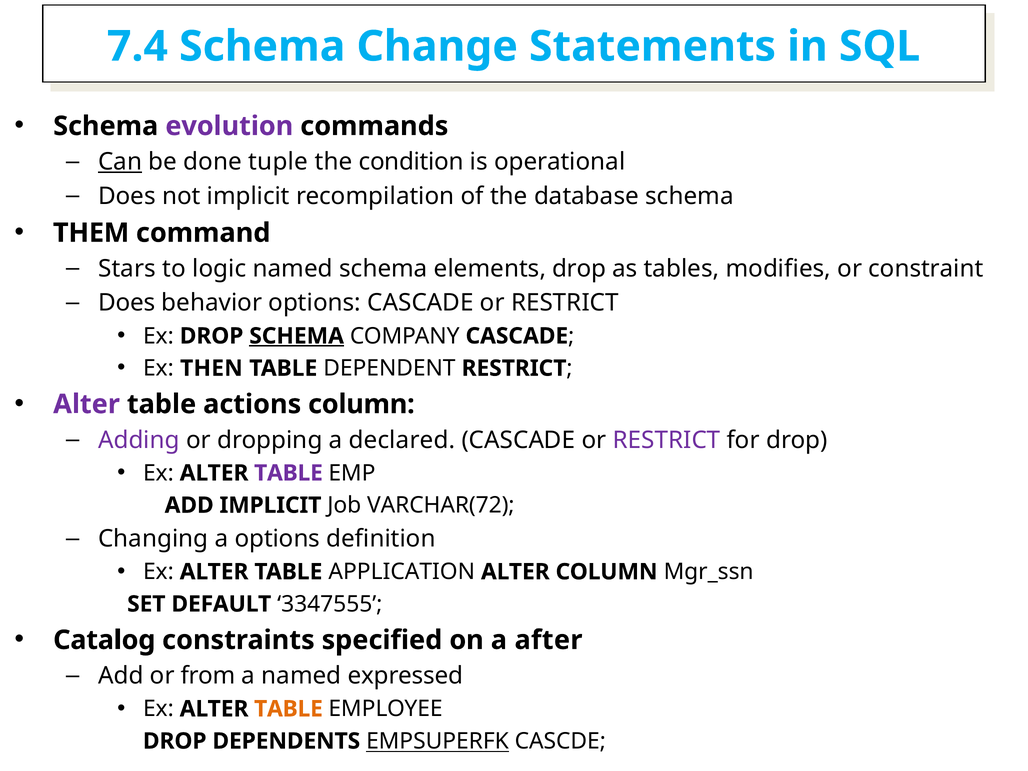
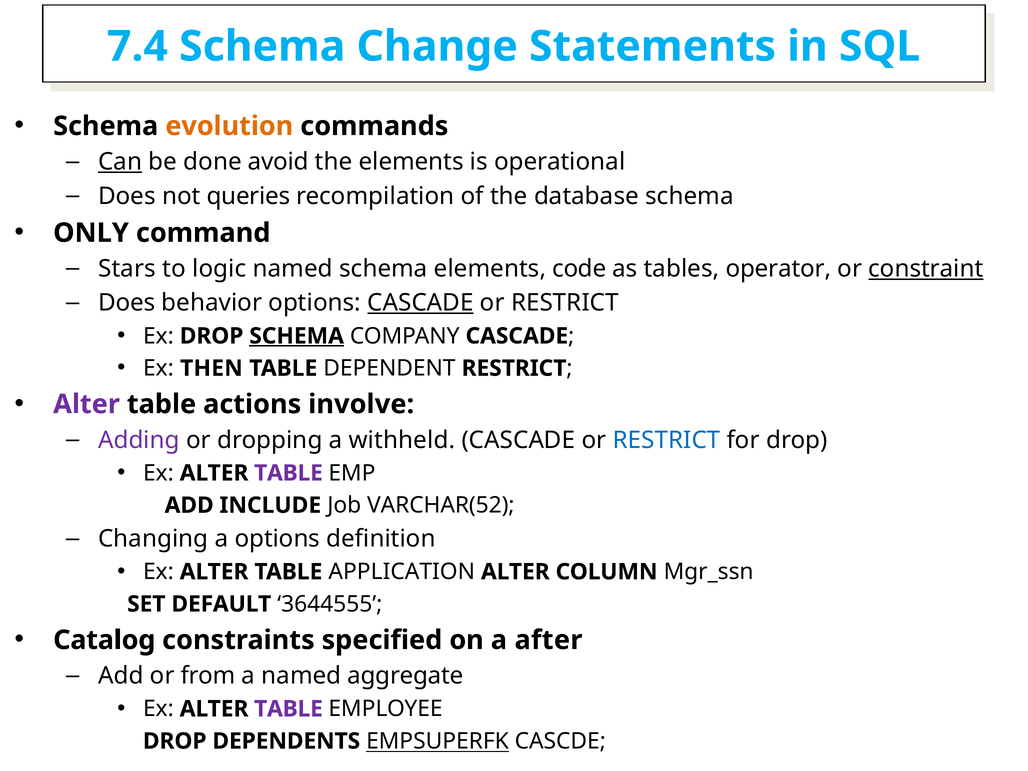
evolution colour: purple -> orange
tuple: tuple -> avoid
the condition: condition -> elements
not implicit: implicit -> queries
THEM: THEM -> ONLY
elements drop: drop -> code
modifies: modifies -> operator
constraint underline: none -> present
CASCADE at (420, 303) underline: none -> present
actions column: column -> involve
declared: declared -> withheld
RESTRICT at (666, 440) colour: purple -> blue
ADD IMPLICIT: IMPLICIT -> INCLUDE
VARCHAR(72: VARCHAR(72 -> VARCHAR(52
3347555: 3347555 -> 3644555
expressed: expressed -> aggregate
TABLE at (288, 709) colour: orange -> purple
